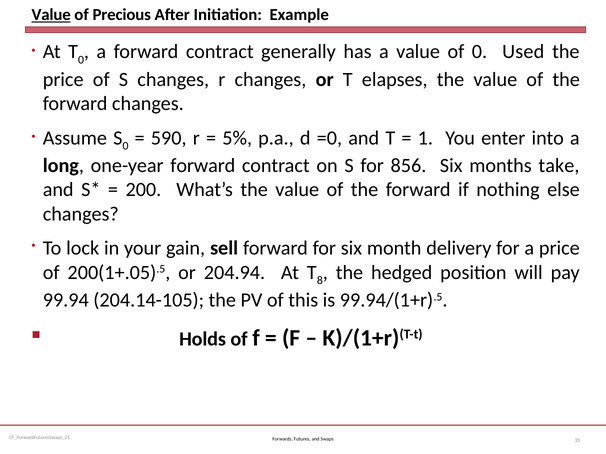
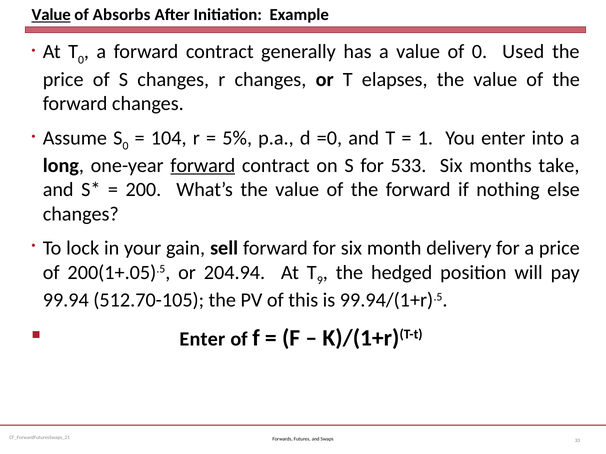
Precious: Precious -> Absorbs
590: 590 -> 104
forward at (203, 166) underline: none -> present
856: 856 -> 533
8: 8 -> 9
204.14-105: 204.14-105 -> 512.70-105
Holds at (203, 340): Holds -> Enter
